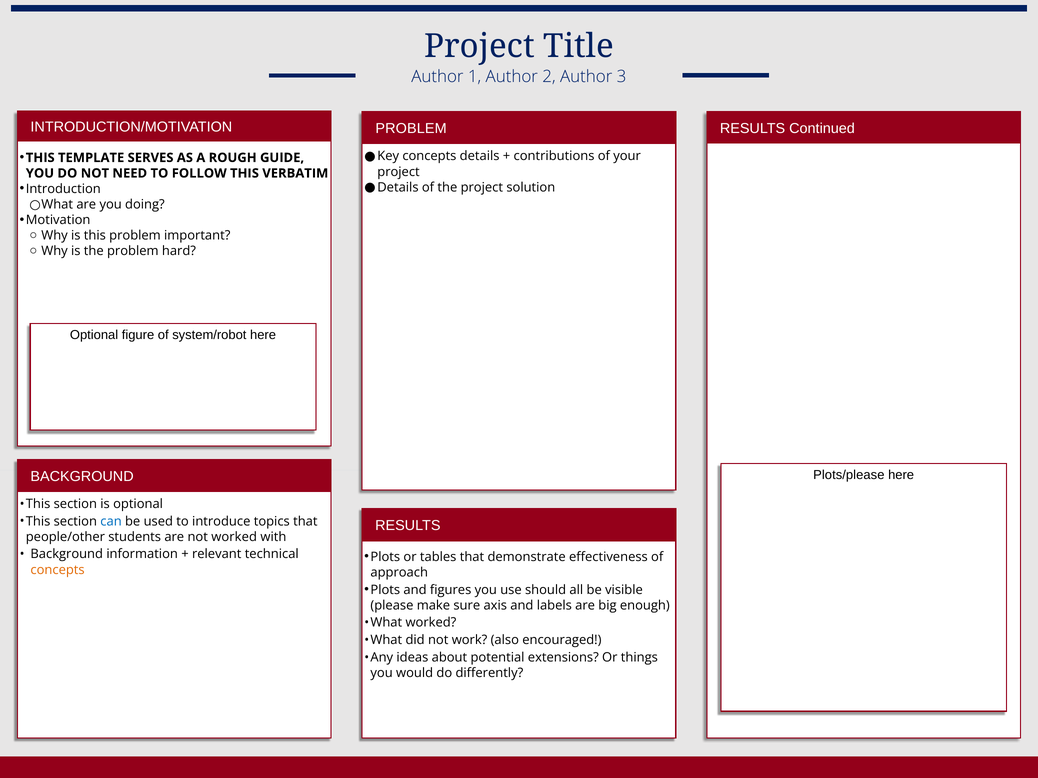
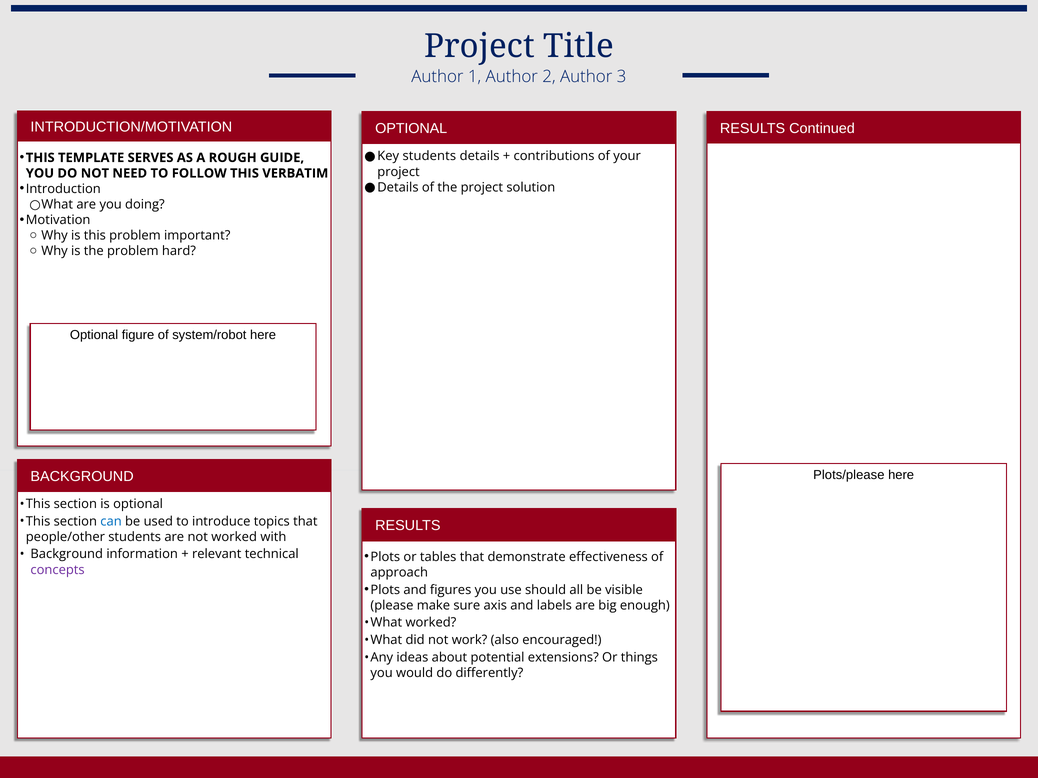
PROBLEM at (411, 129): PROBLEM -> OPTIONAL
Key concepts: concepts -> students
concepts at (58, 570) colour: orange -> purple
